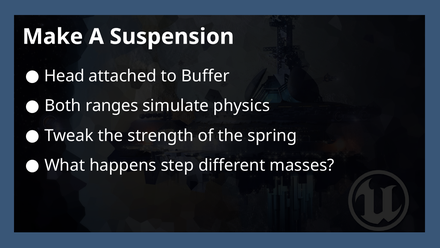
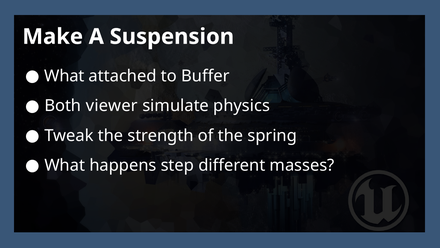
Head at (64, 76): Head -> What
ranges: ranges -> viewer
